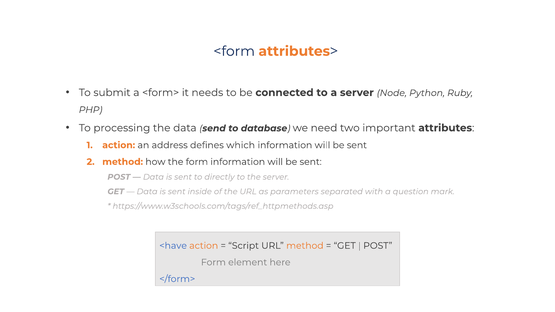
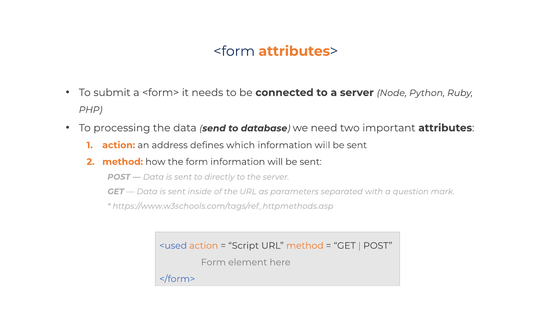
<have: <have -> <used
